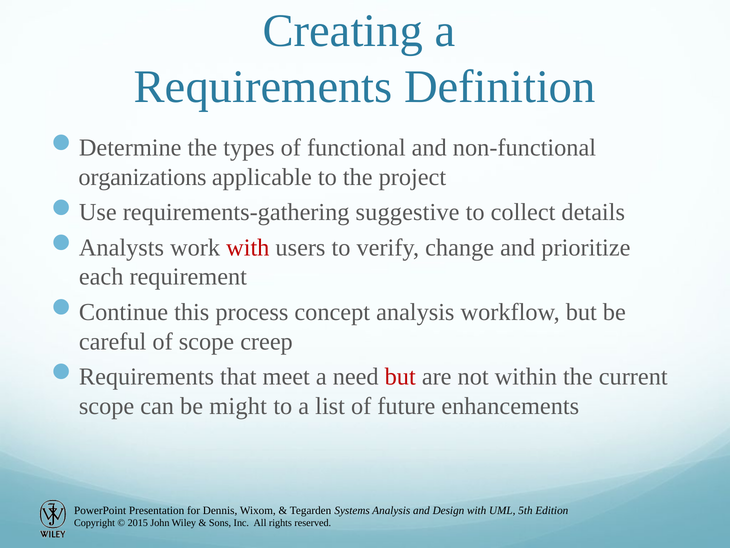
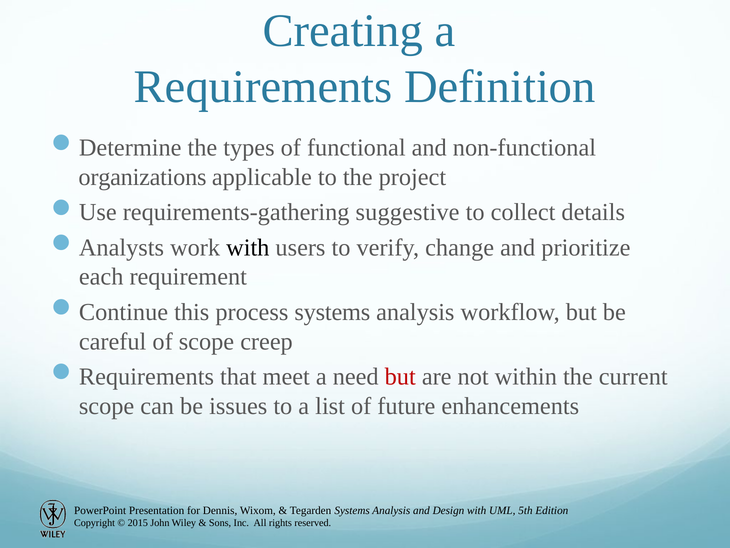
with at (248, 247) colour: red -> black
process concept: concept -> systems
might: might -> issues
